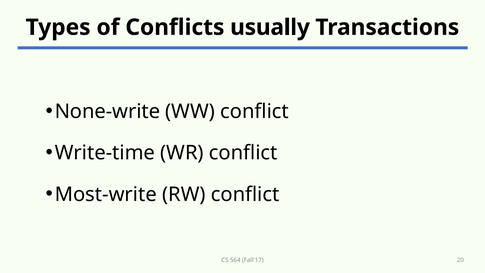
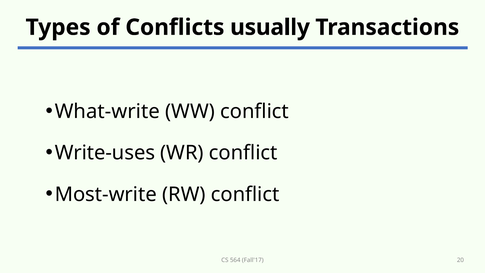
None-write: None-write -> What-write
Write-time: Write-time -> Write-uses
